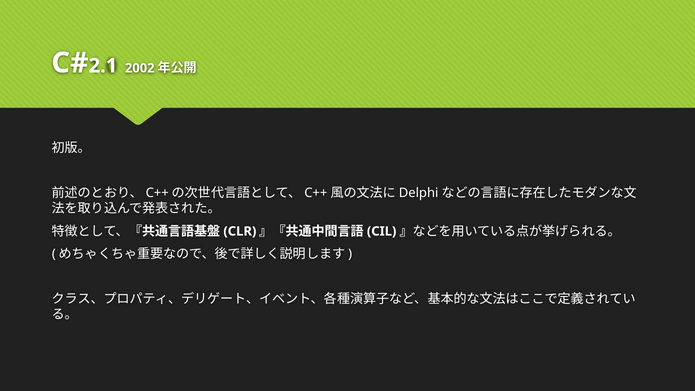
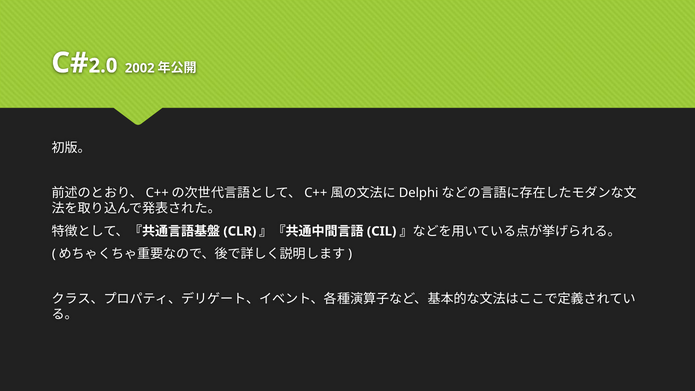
2.1: 2.1 -> 2.0
